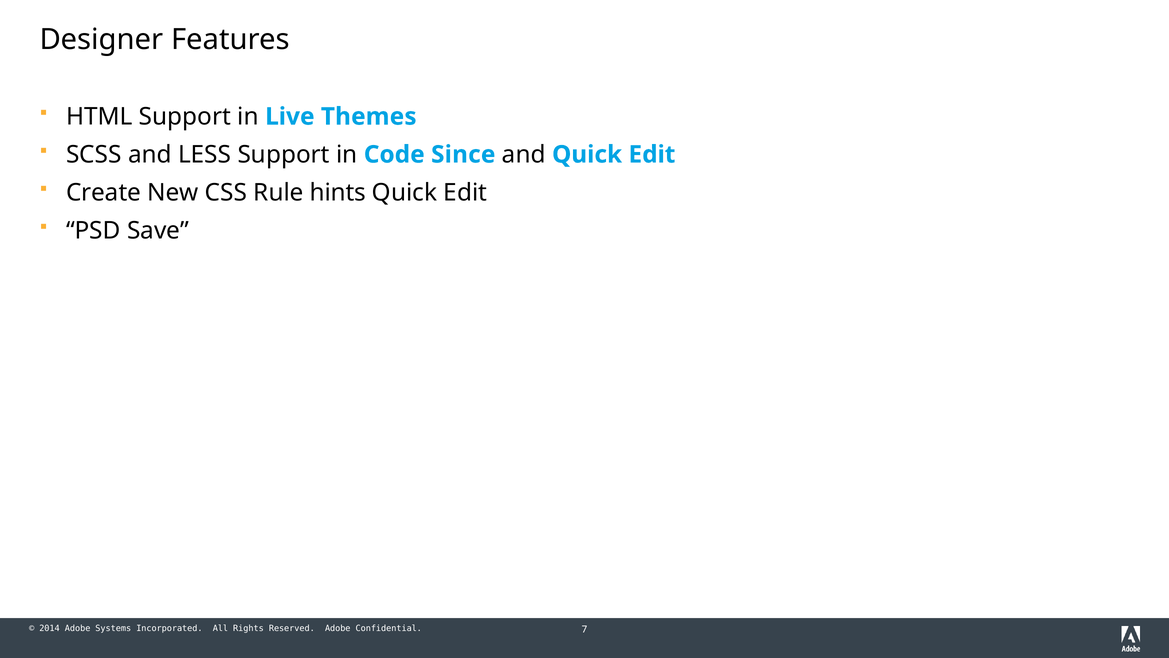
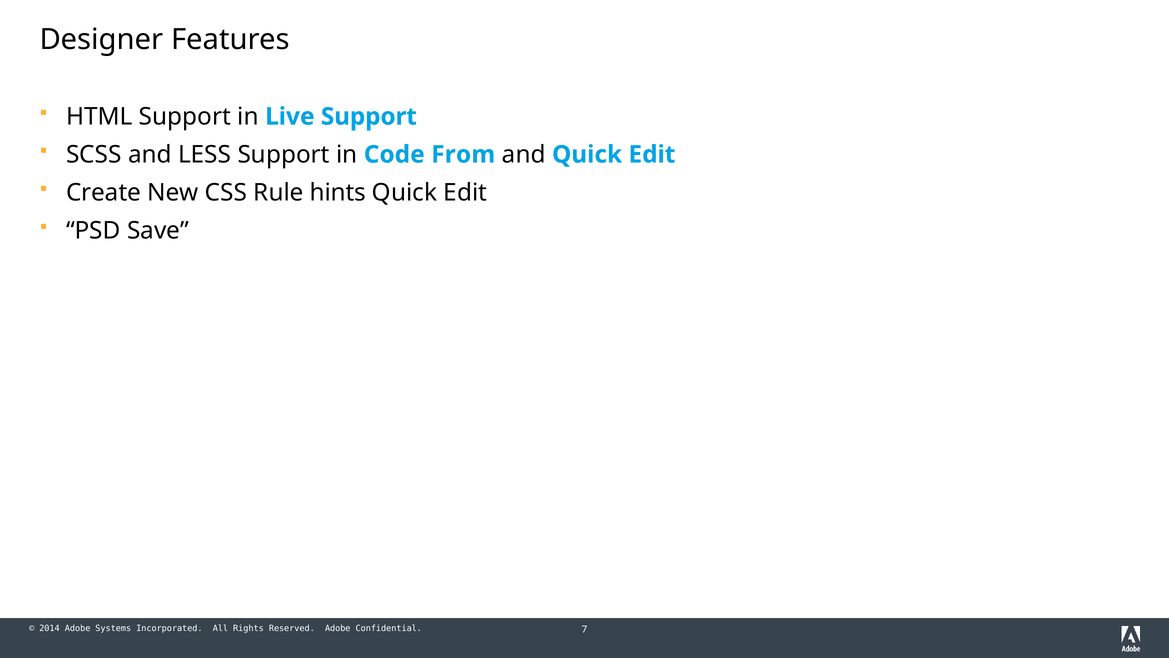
Live Themes: Themes -> Support
Since: Since -> From
